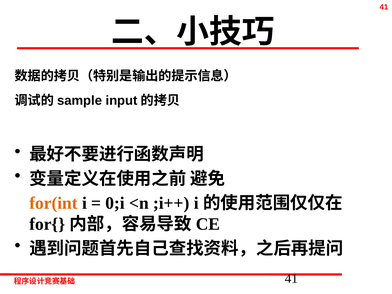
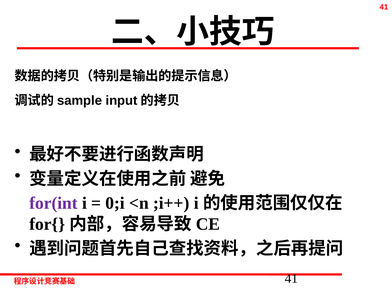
for(int colour: orange -> purple
